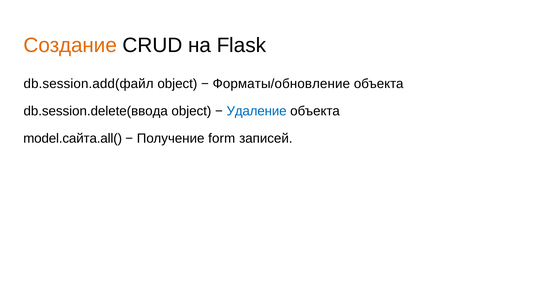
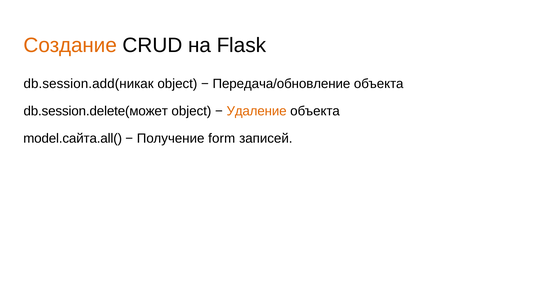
db.session.add(файл: db.session.add(файл -> db.session.add(никак
Форматы/обновление: Форматы/обновление -> Передача/обновление
db.session.delete(ввода: db.session.delete(ввода -> db.session.delete(может
Удаление colour: blue -> orange
